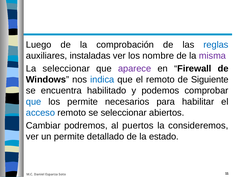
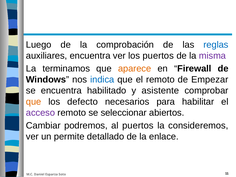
auxiliares instaladas: instaladas -> encuentra
los nombre: nombre -> puertos
La seleccionar: seleccionar -> terminamos
aparece colour: purple -> orange
Siguiente: Siguiente -> Empezar
podemos: podemos -> asistente
que at (34, 102) colour: blue -> orange
los permite: permite -> defecto
acceso colour: blue -> purple
estado: estado -> enlace
